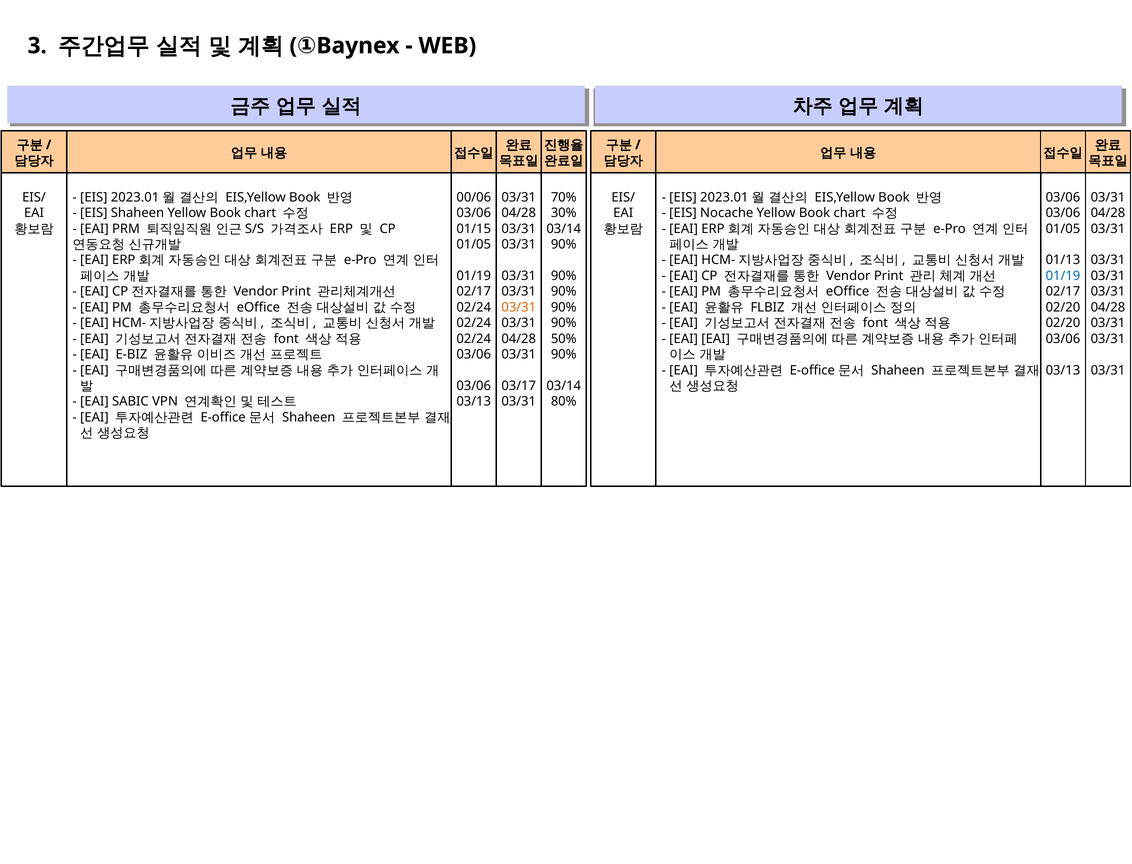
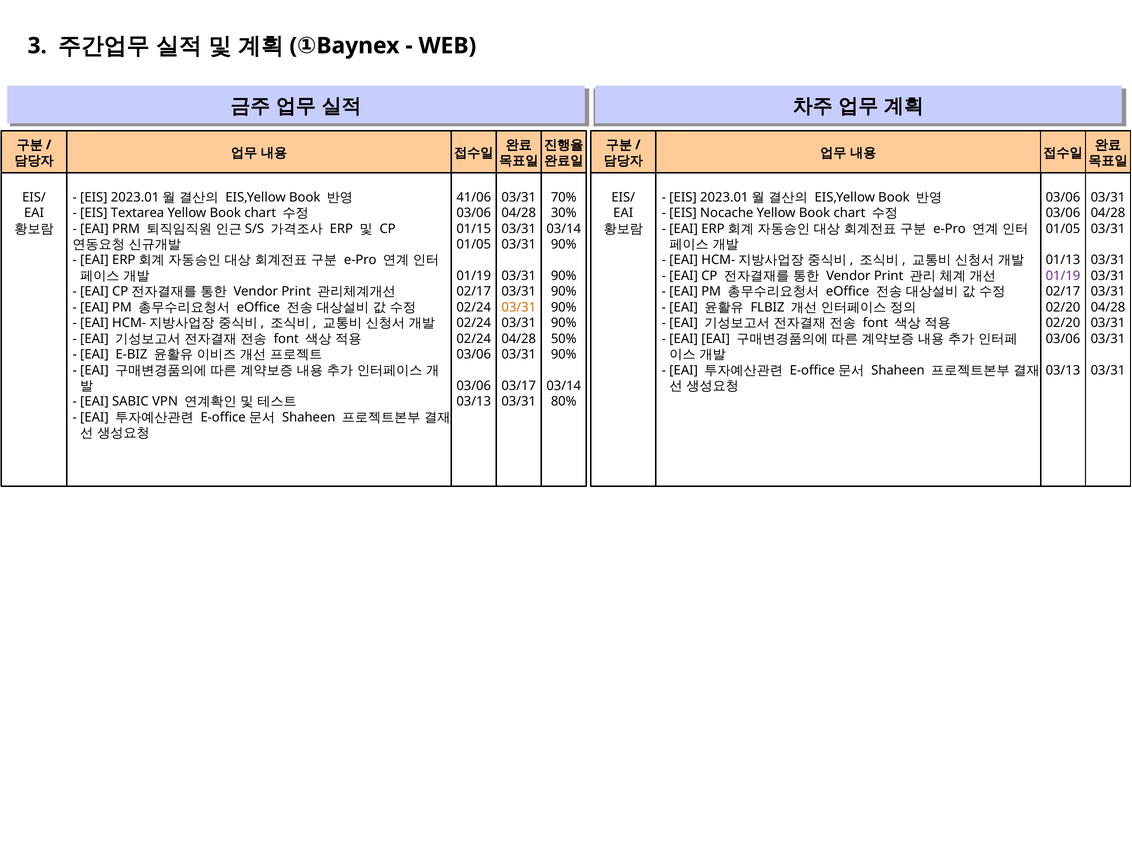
00/06: 00/06 -> 41/06
EIS Shaheen: Shaheen -> Textarea
01/19 at (1063, 276) colour: blue -> purple
